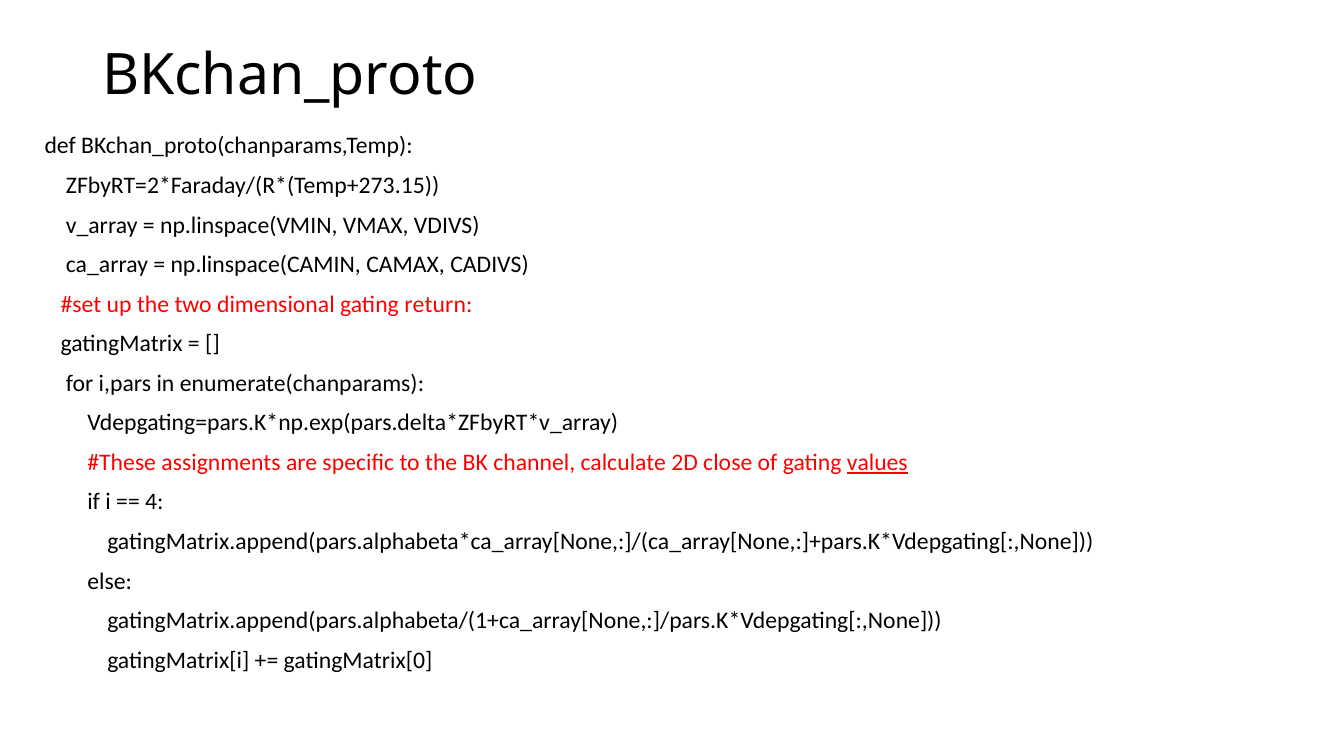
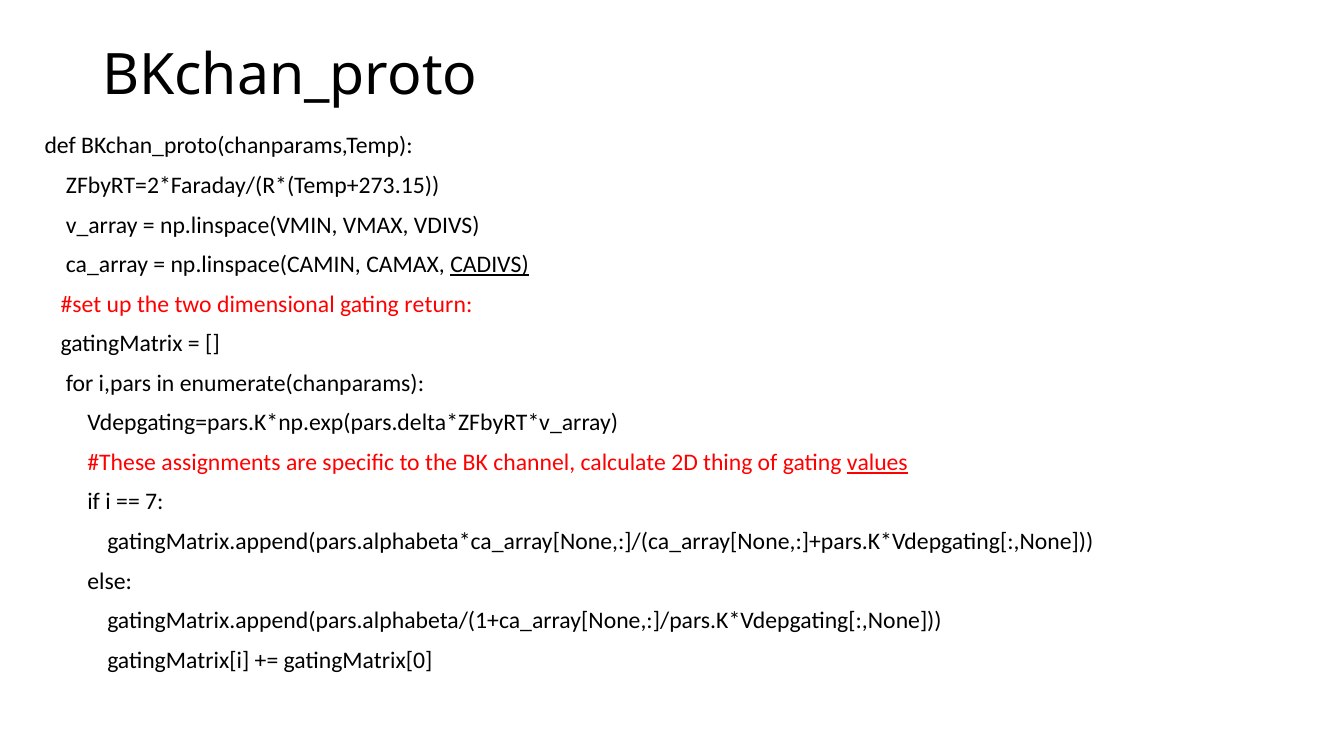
CADIVS underline: none -> present
close: close -> thing
4: 4 -> 7
